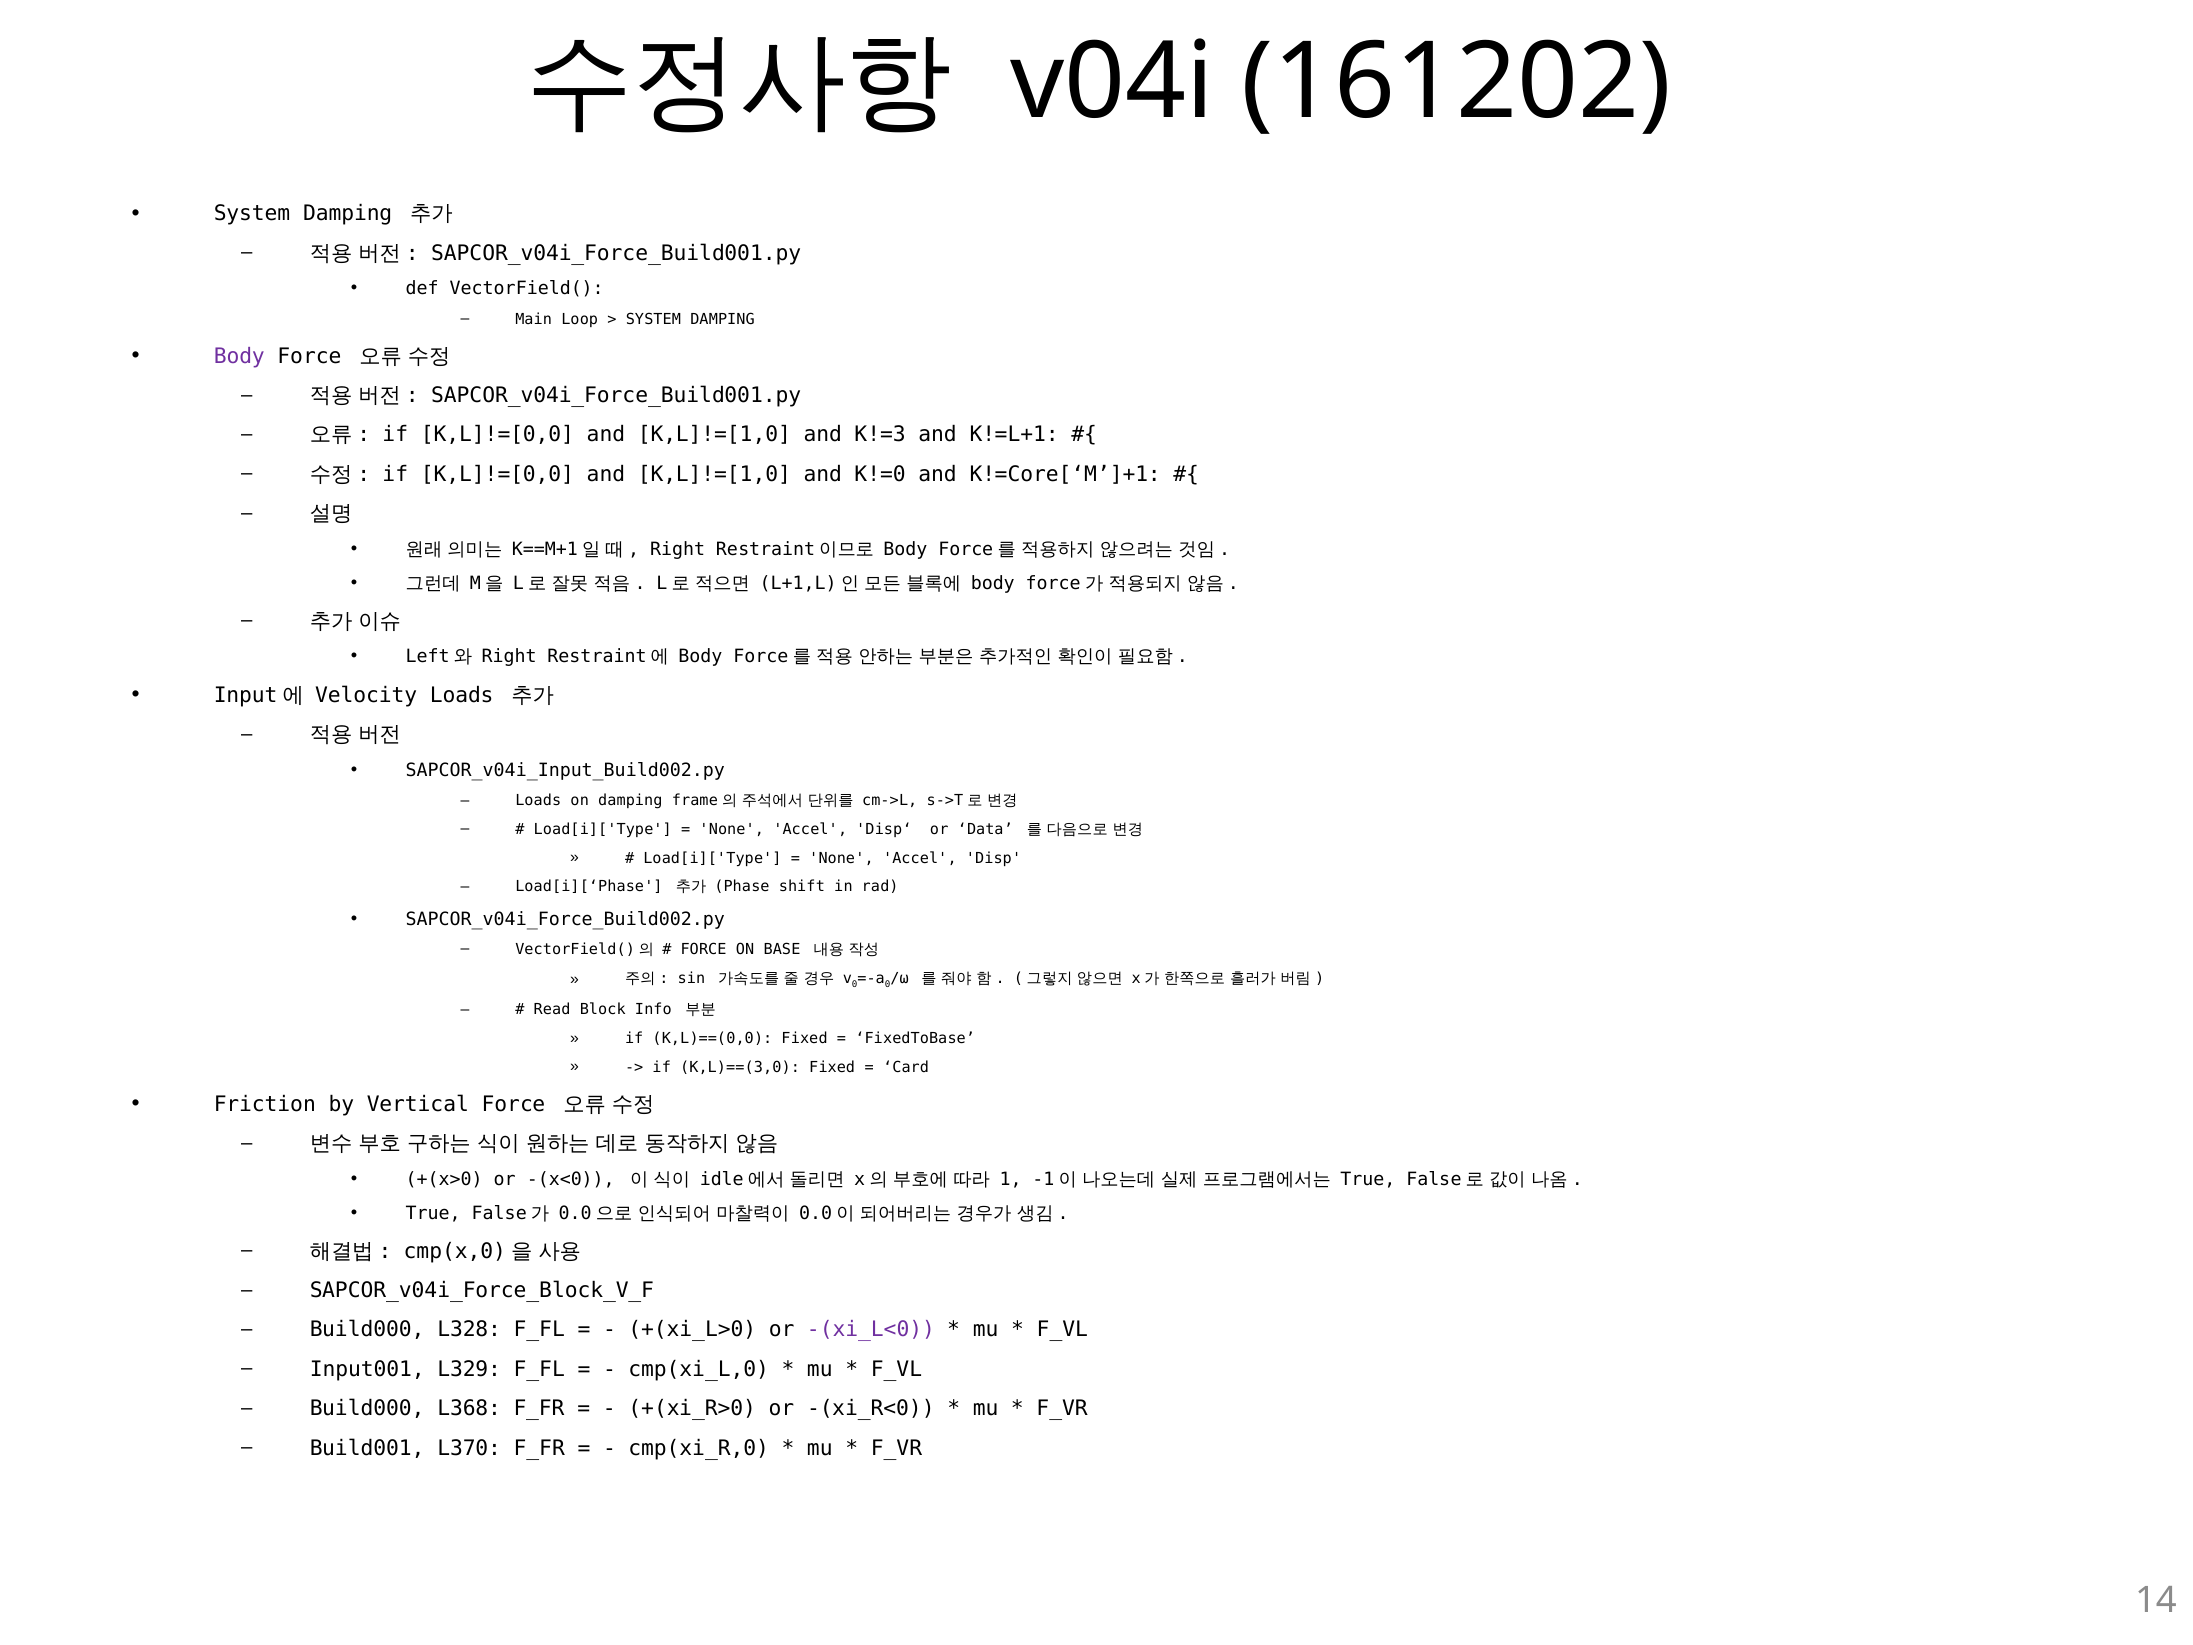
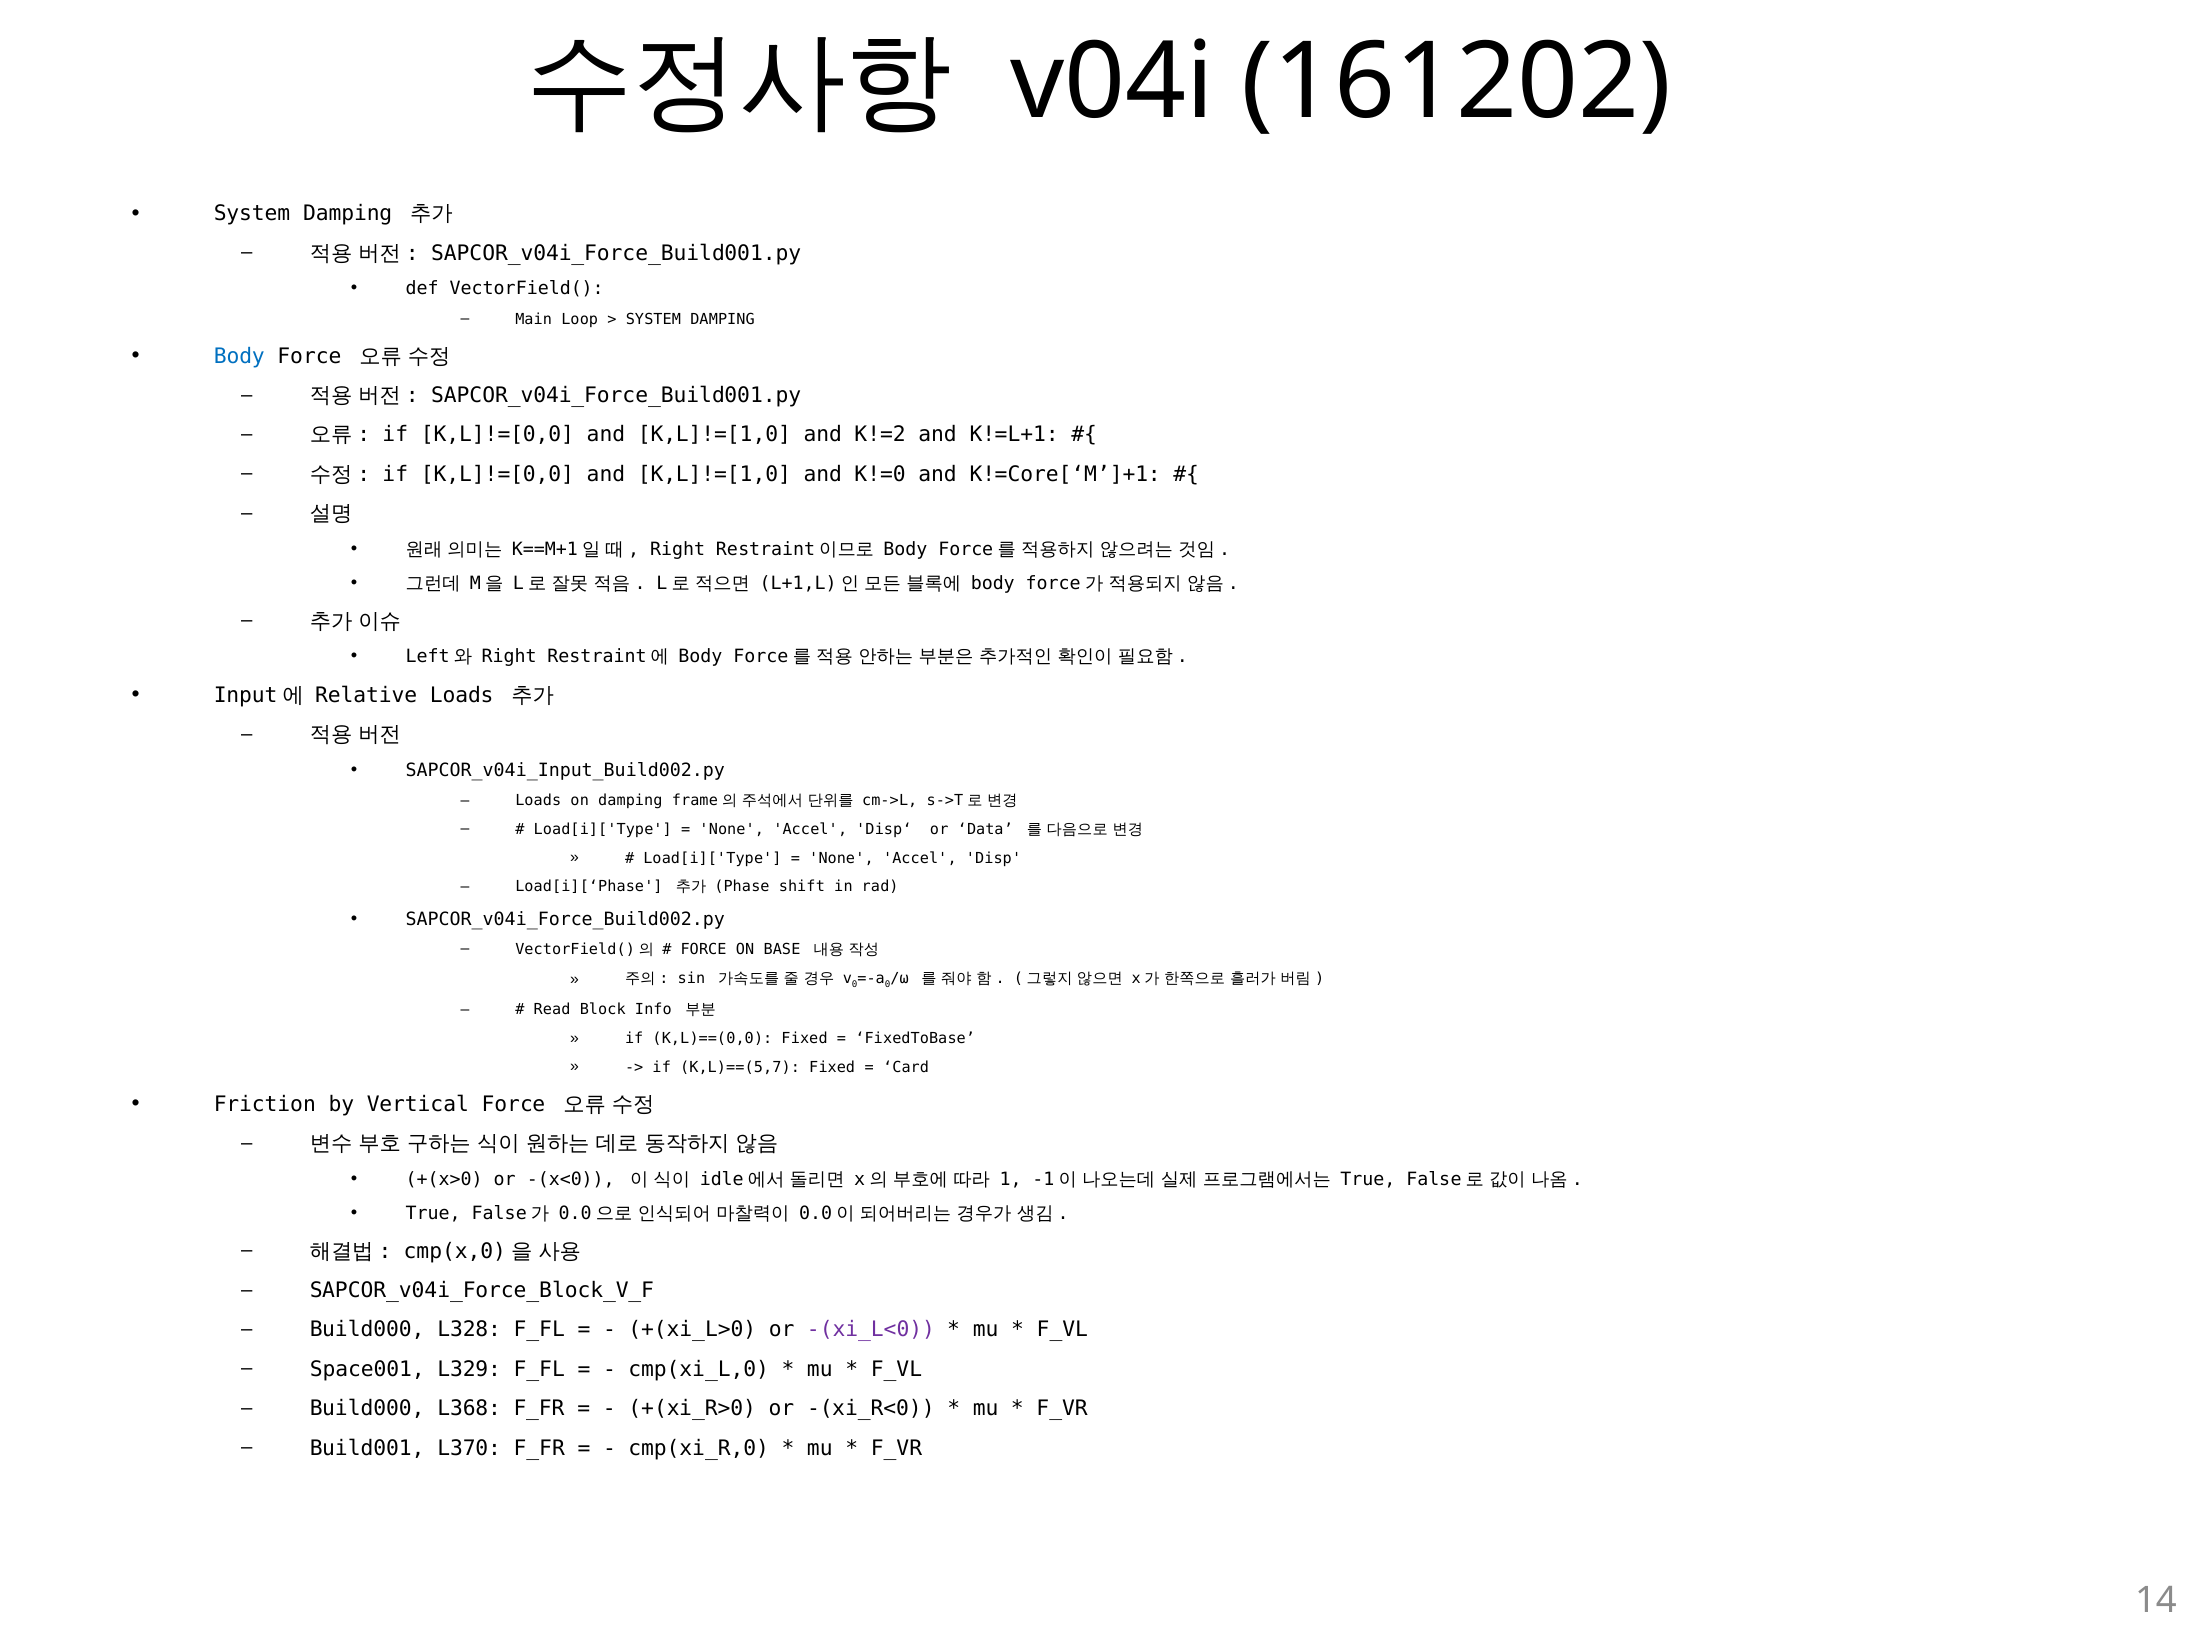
Body at (239, 356) colour: purple -> blue
K!=3: K!=3 -> K!=2
Velocity: Velocity -> Relative
K,L)==(3,0: K,L)==(3,0 -> K,L)==(5,7
Input001: Input001 -> Space001
